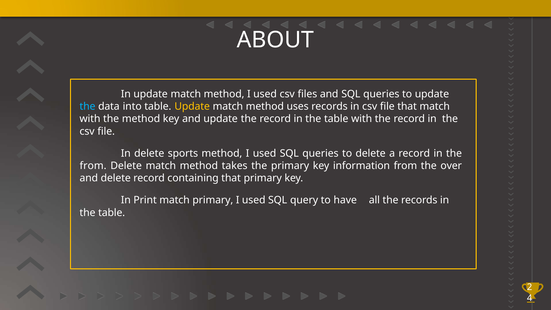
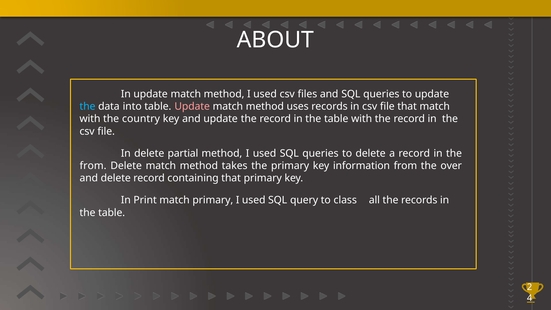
Update at (192, 106) colour: yellow -> pink
the method: method -> country
sports: sports -> partial
have: have -> class
